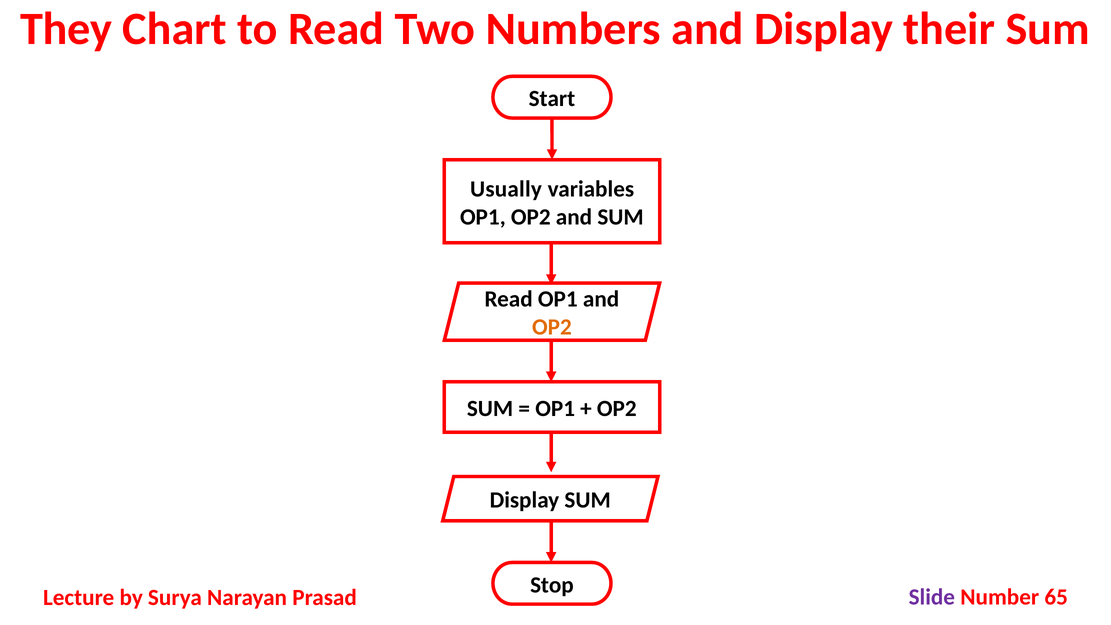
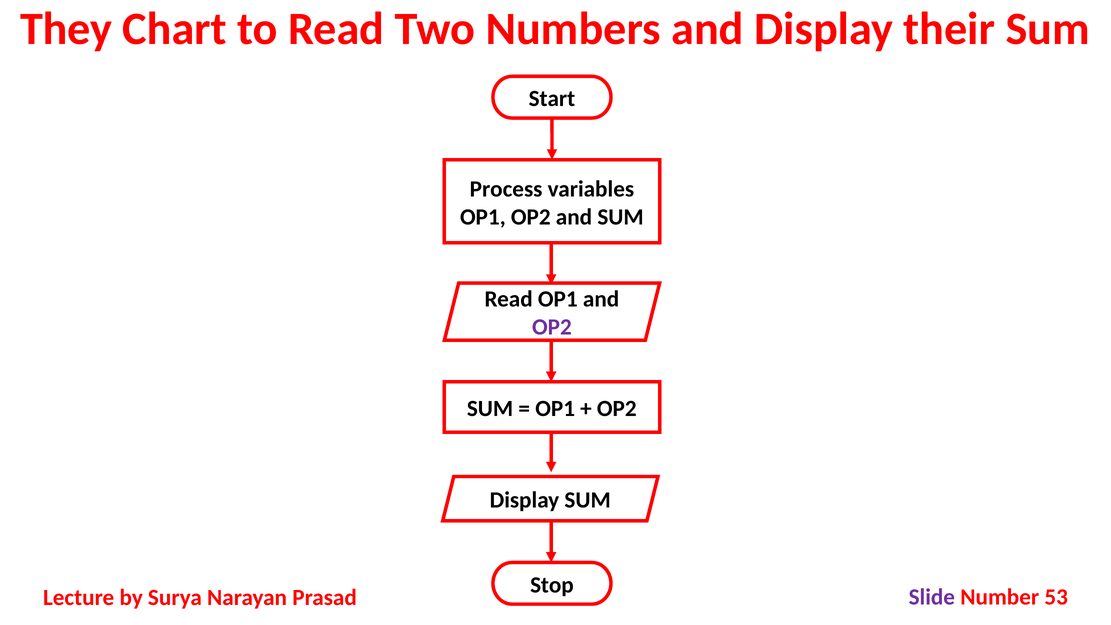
Usually: Usually -> Process
OP2 at (552, 327) colour: orange -> purple
65: 65 -> 53
